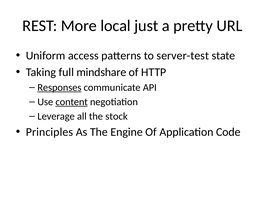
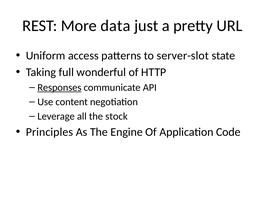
local: local -> data
server-test: server-test -> server-slot
mindshare: mindshare -> wonderful
content underline: present -> none
